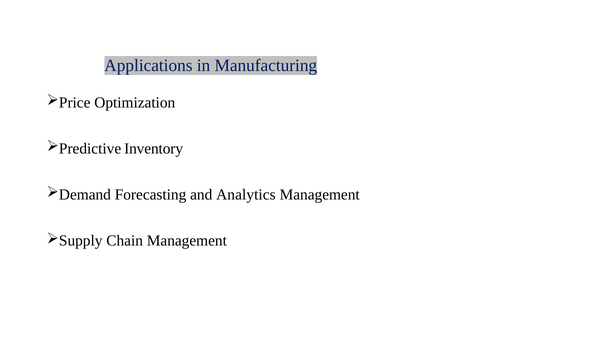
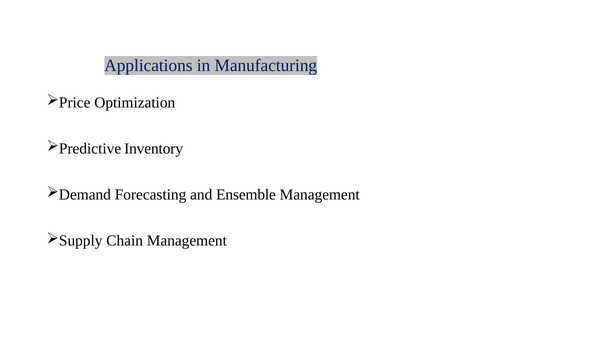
Analytics: Analytics -> Ensemble
